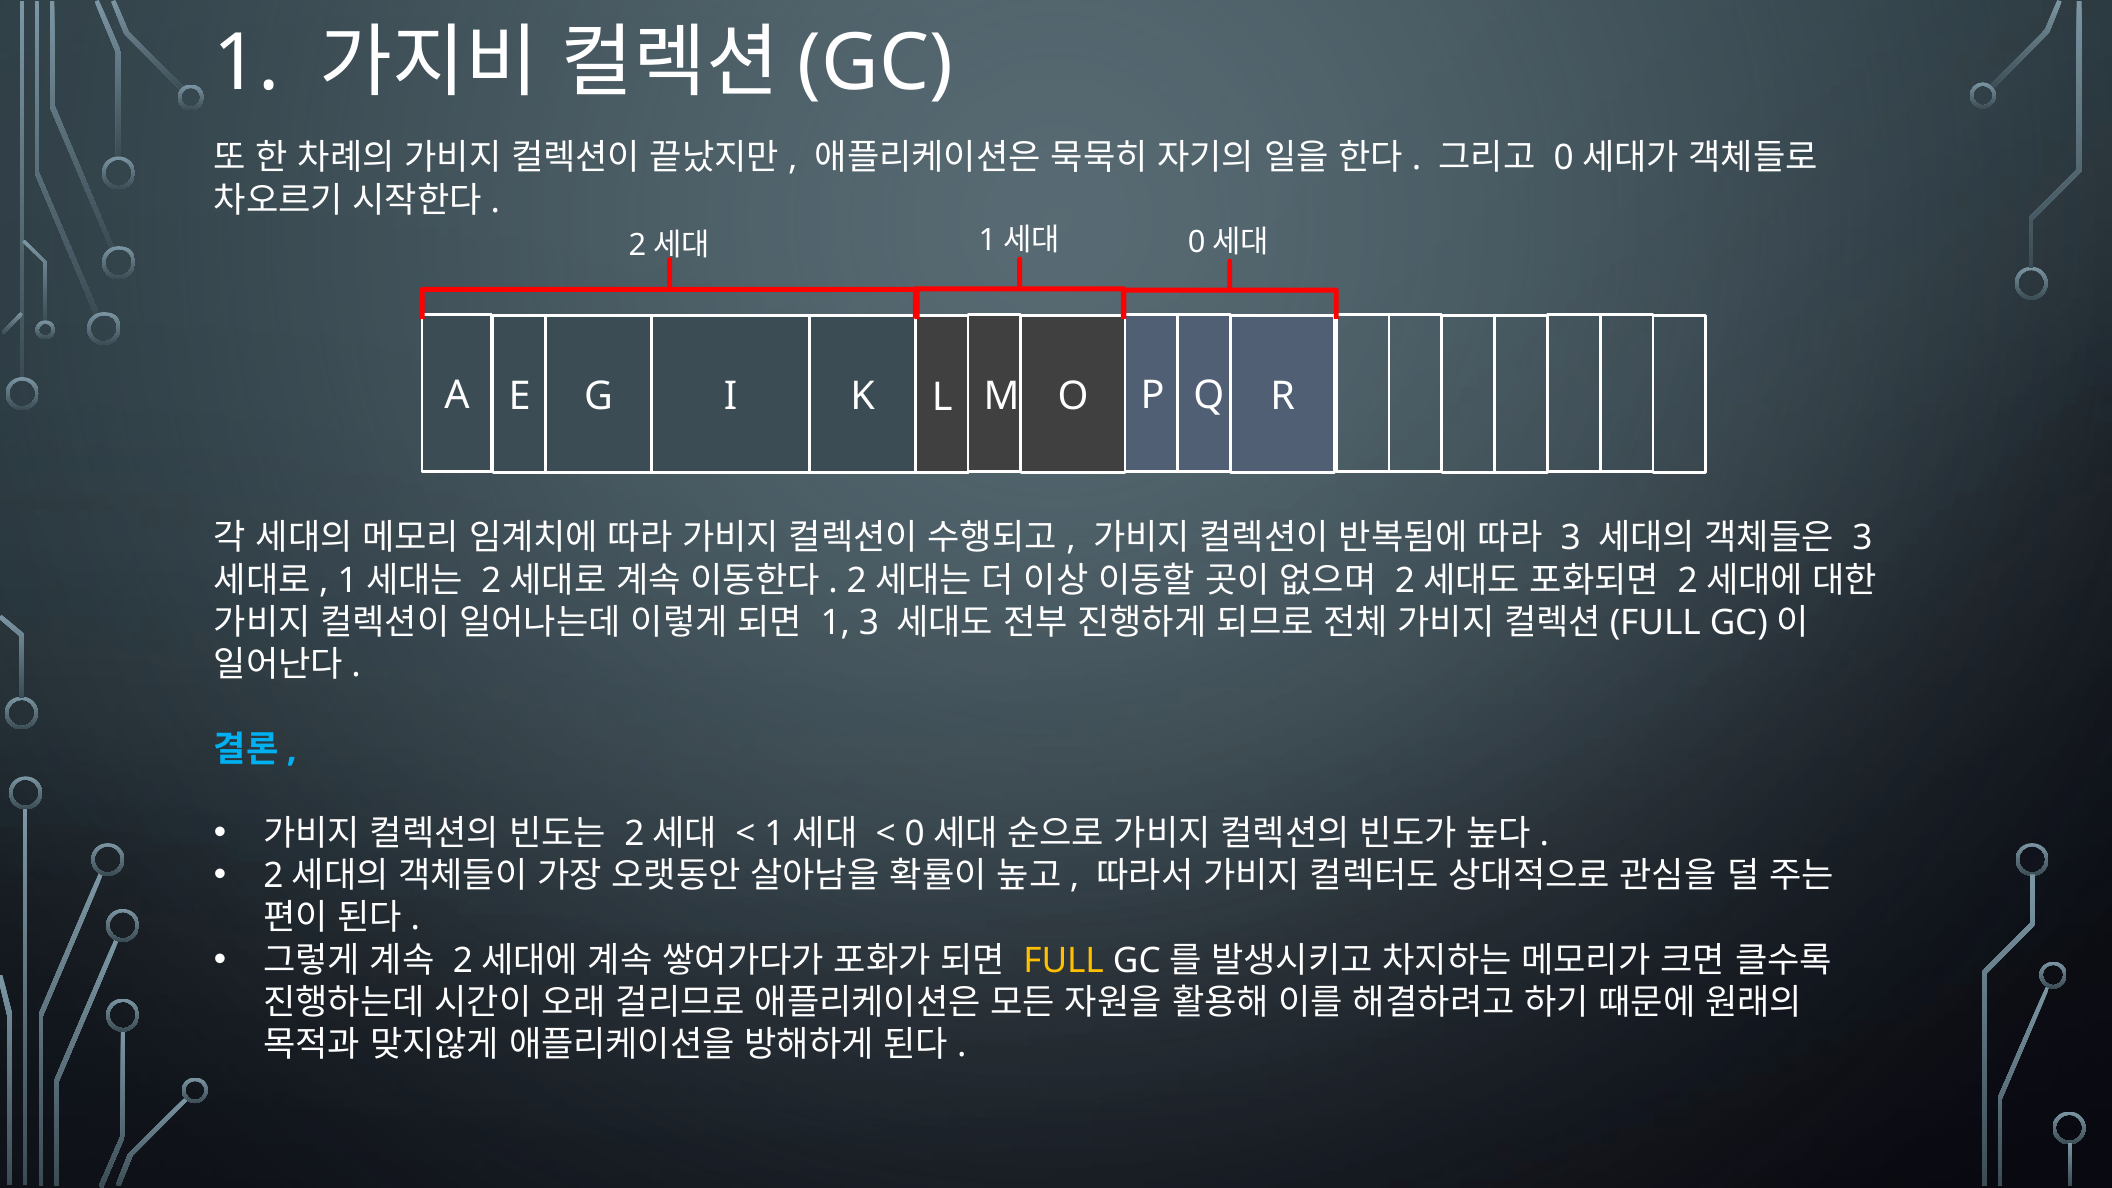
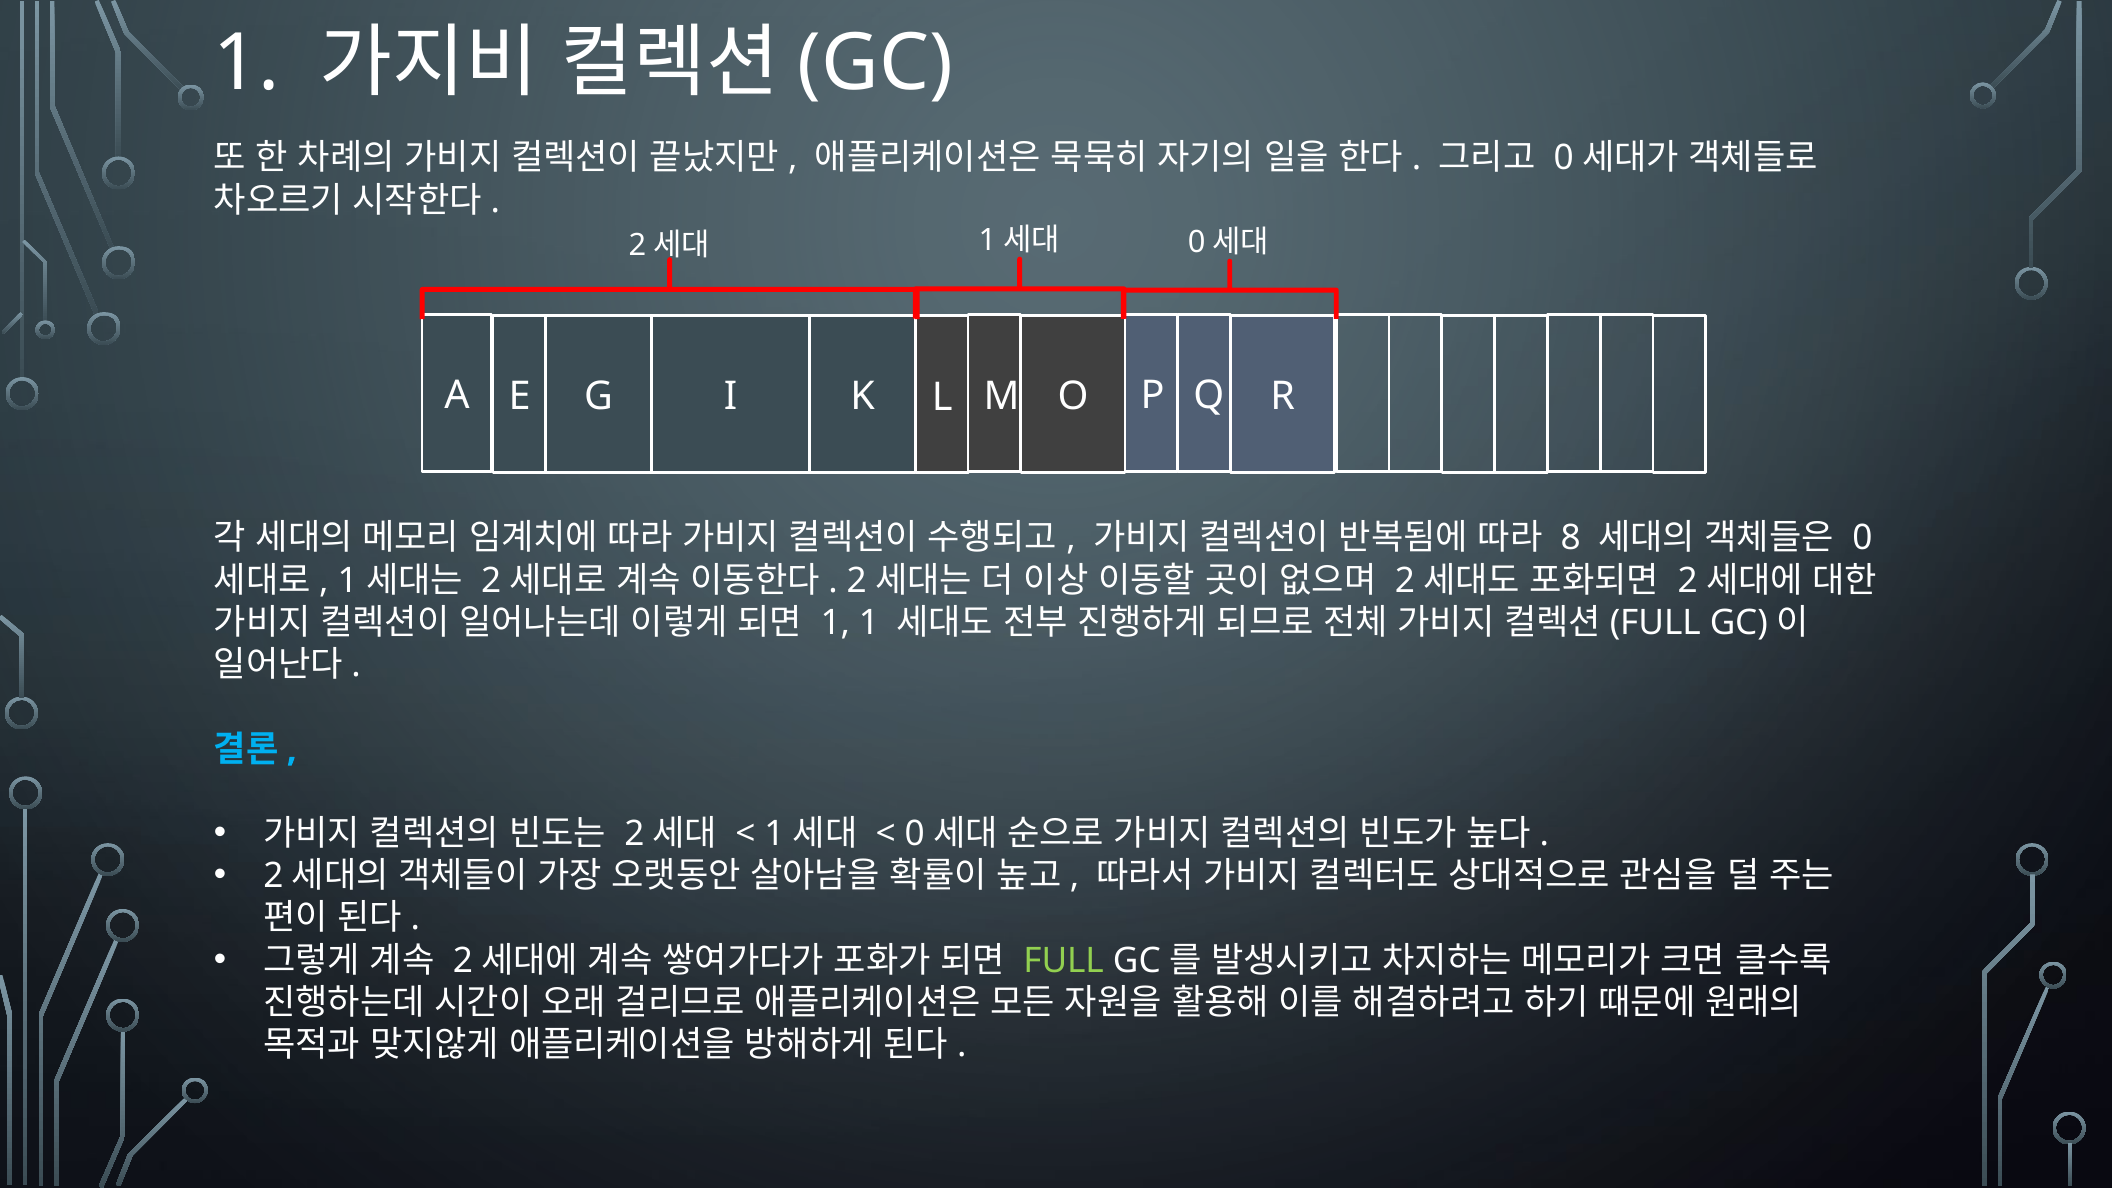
3 at (1571, 538): 3 -> 8
3 at (1862, 538): 3 -> 0
1 3: 3 -> 1
FULL colour: yellow -> light green
